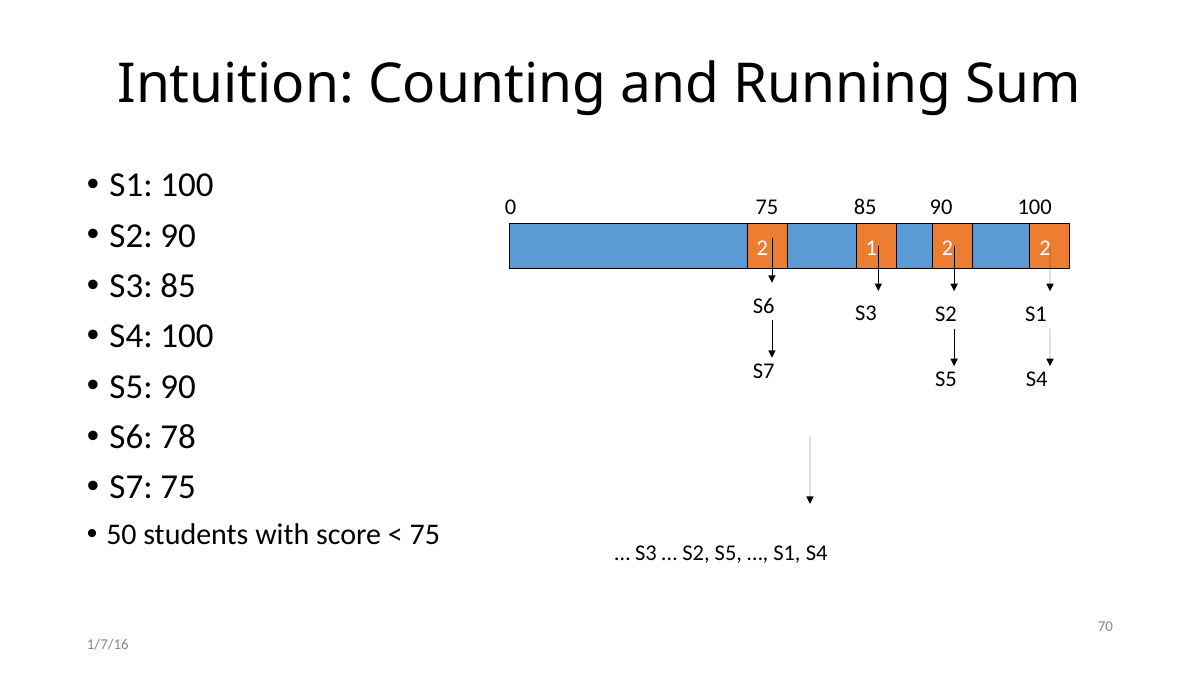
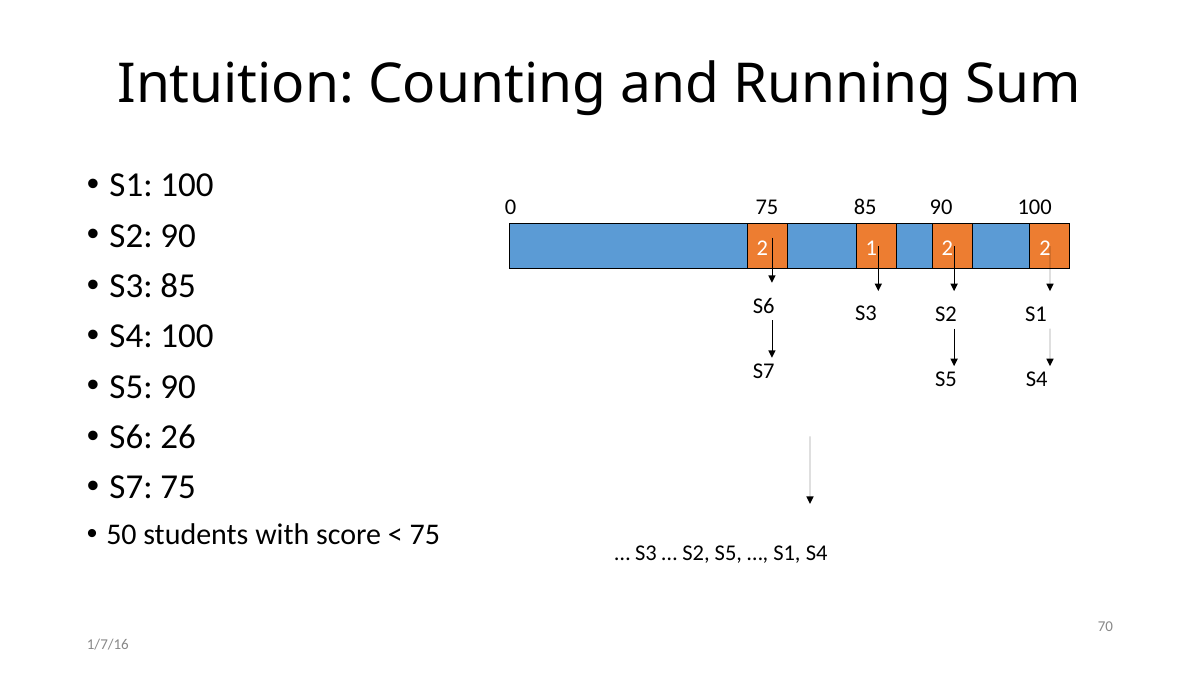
78: 78 -> 26
